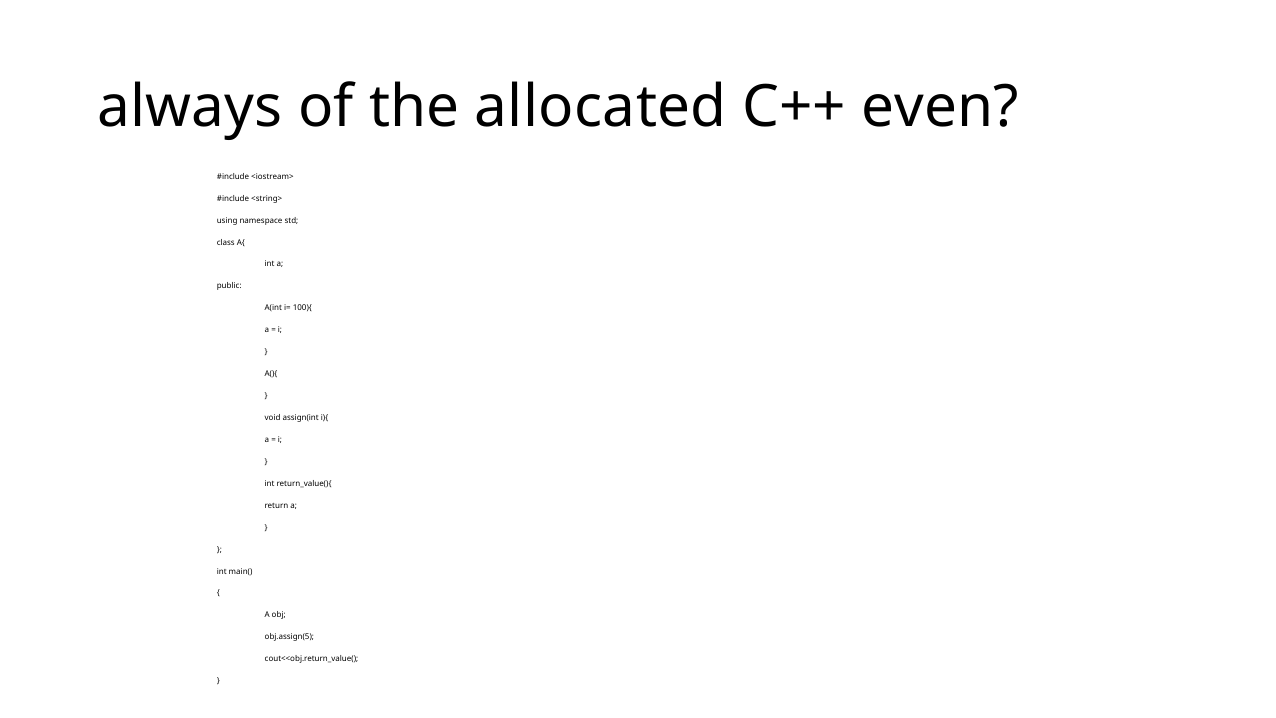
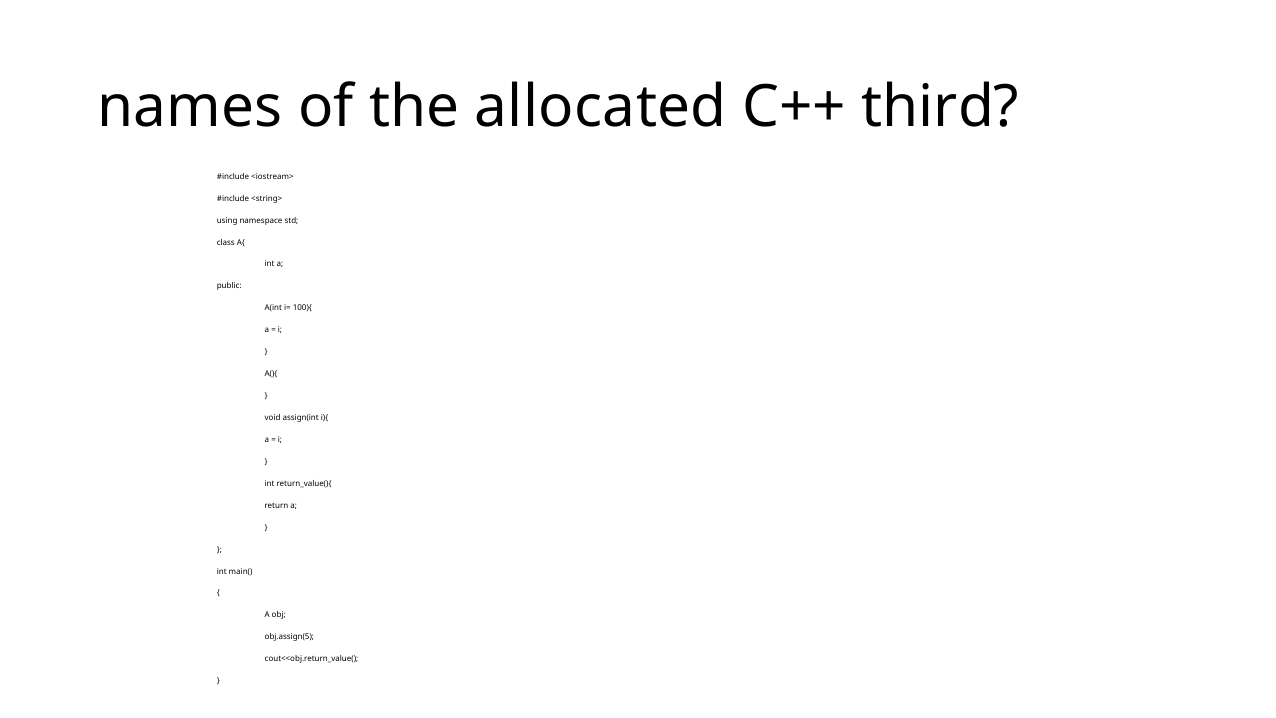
always: always -> names
even: even -> third
